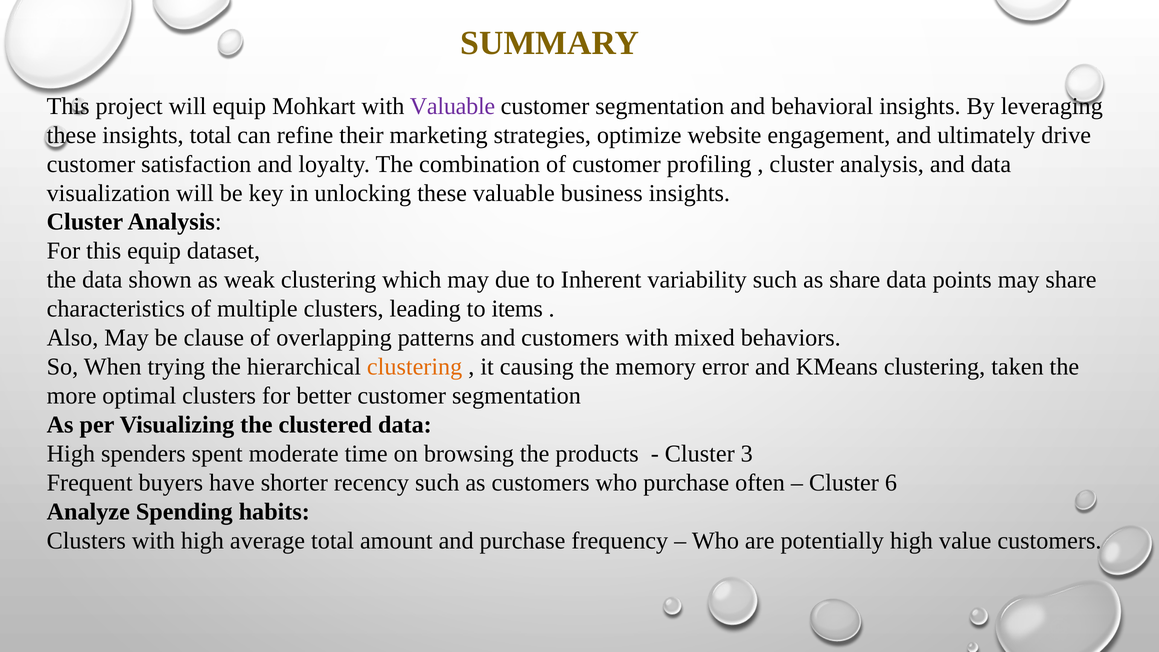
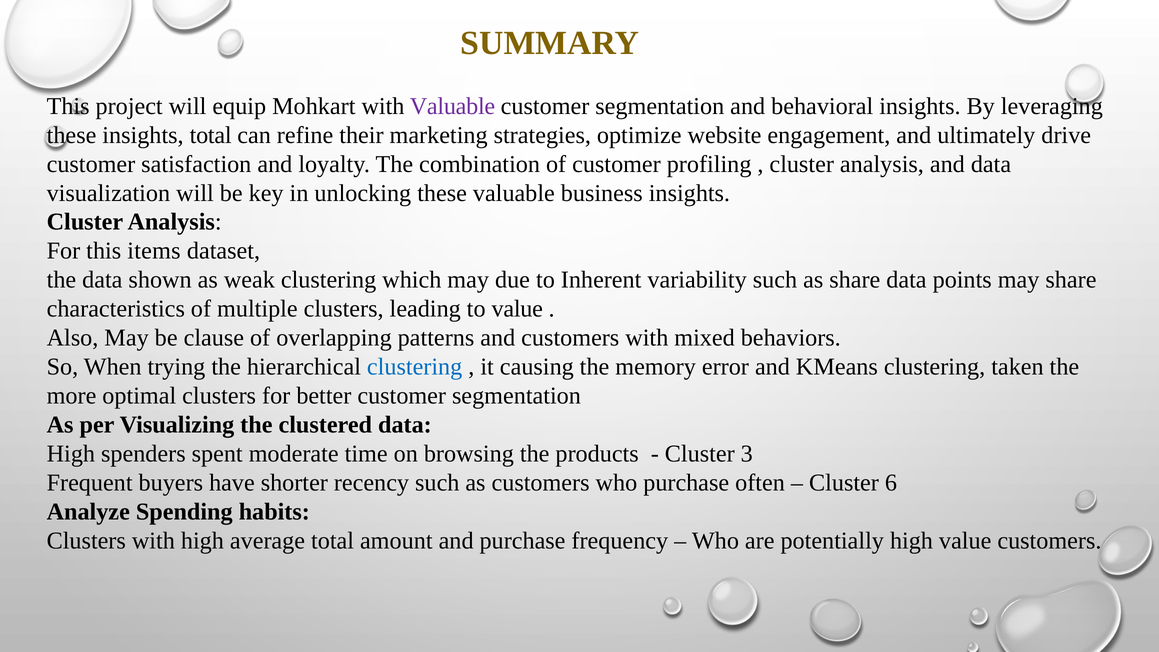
this equip: equip -> items
to items: items -> value
clustering at (415, 367) colour: orange -> blue
